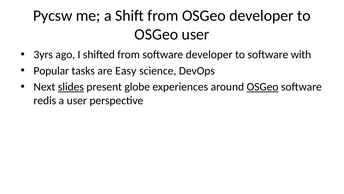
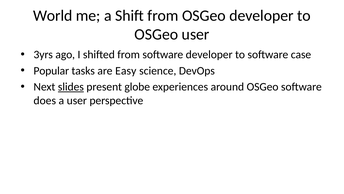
Pycsw: Pycsw -> World
with: with -> case
OSGeo at (263, 87) underline: present -> none
redis: redis -> does
